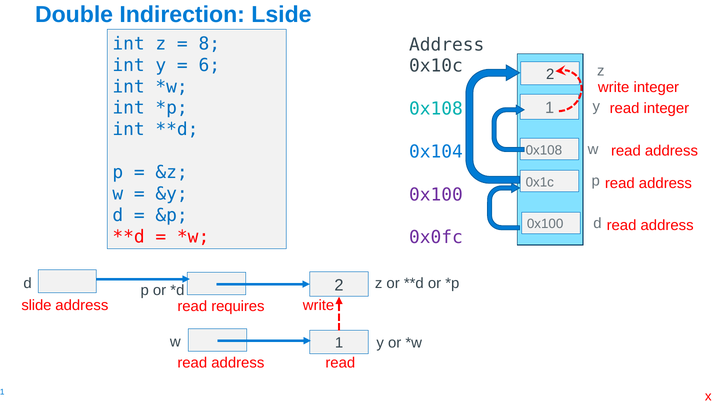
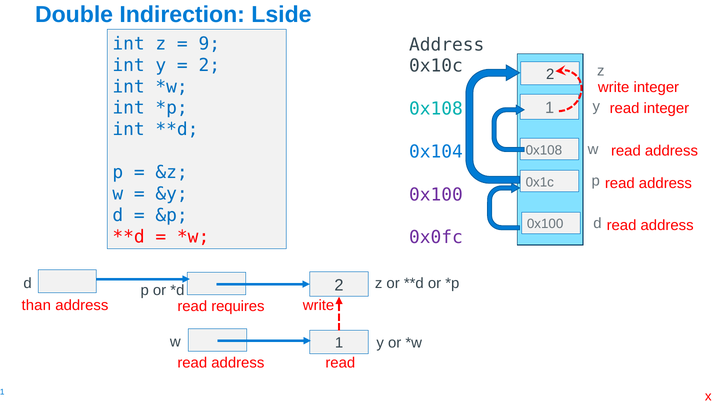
8: 8 -> 9
6 at (209, 65): 6 -> 2
slide: slide -> than
